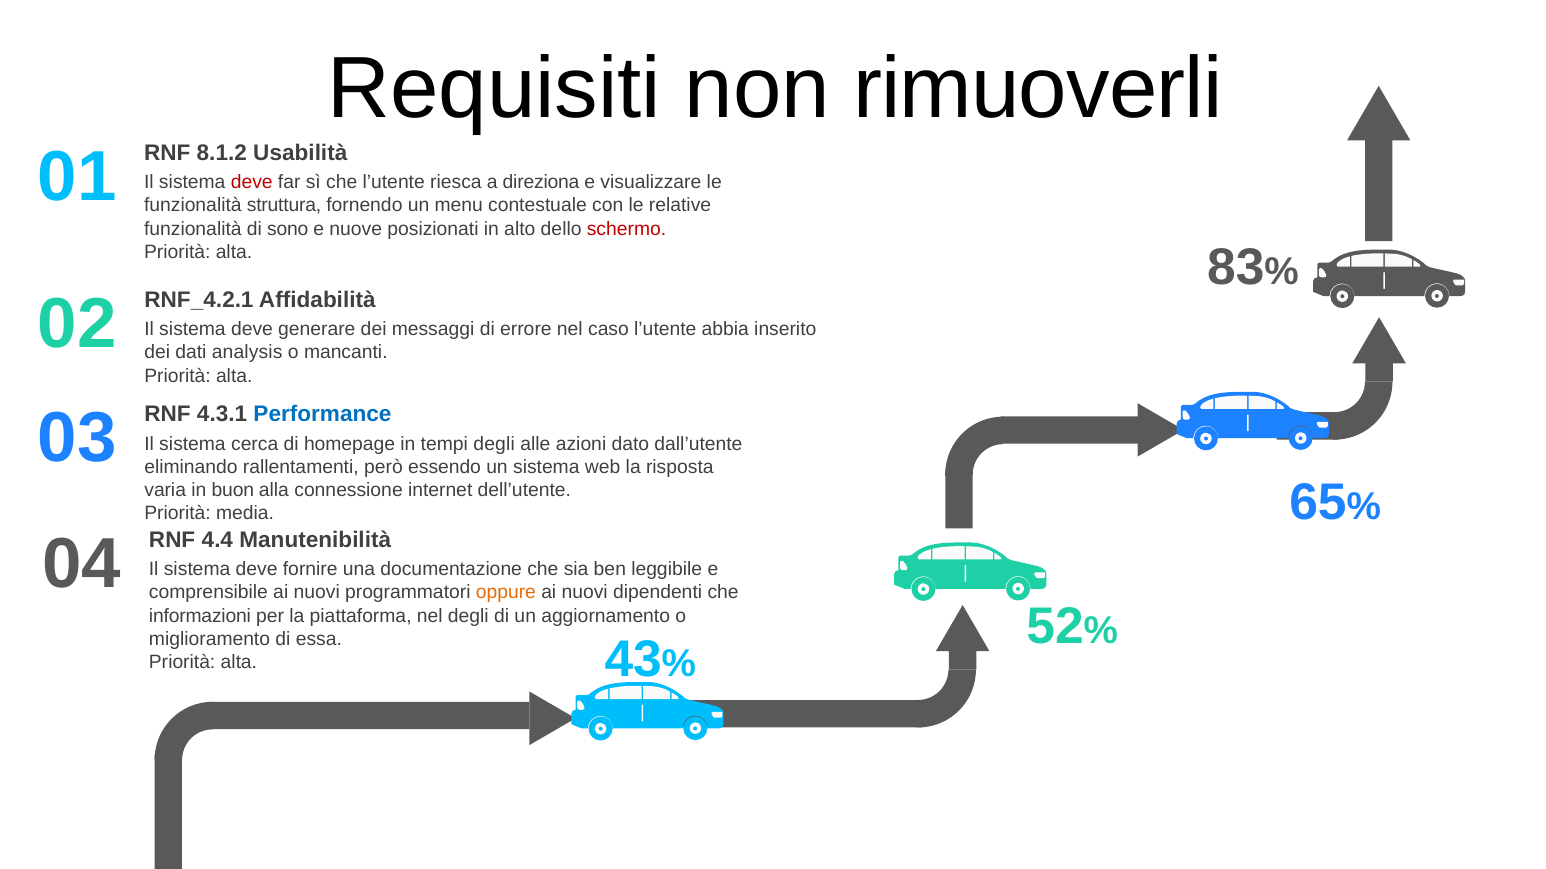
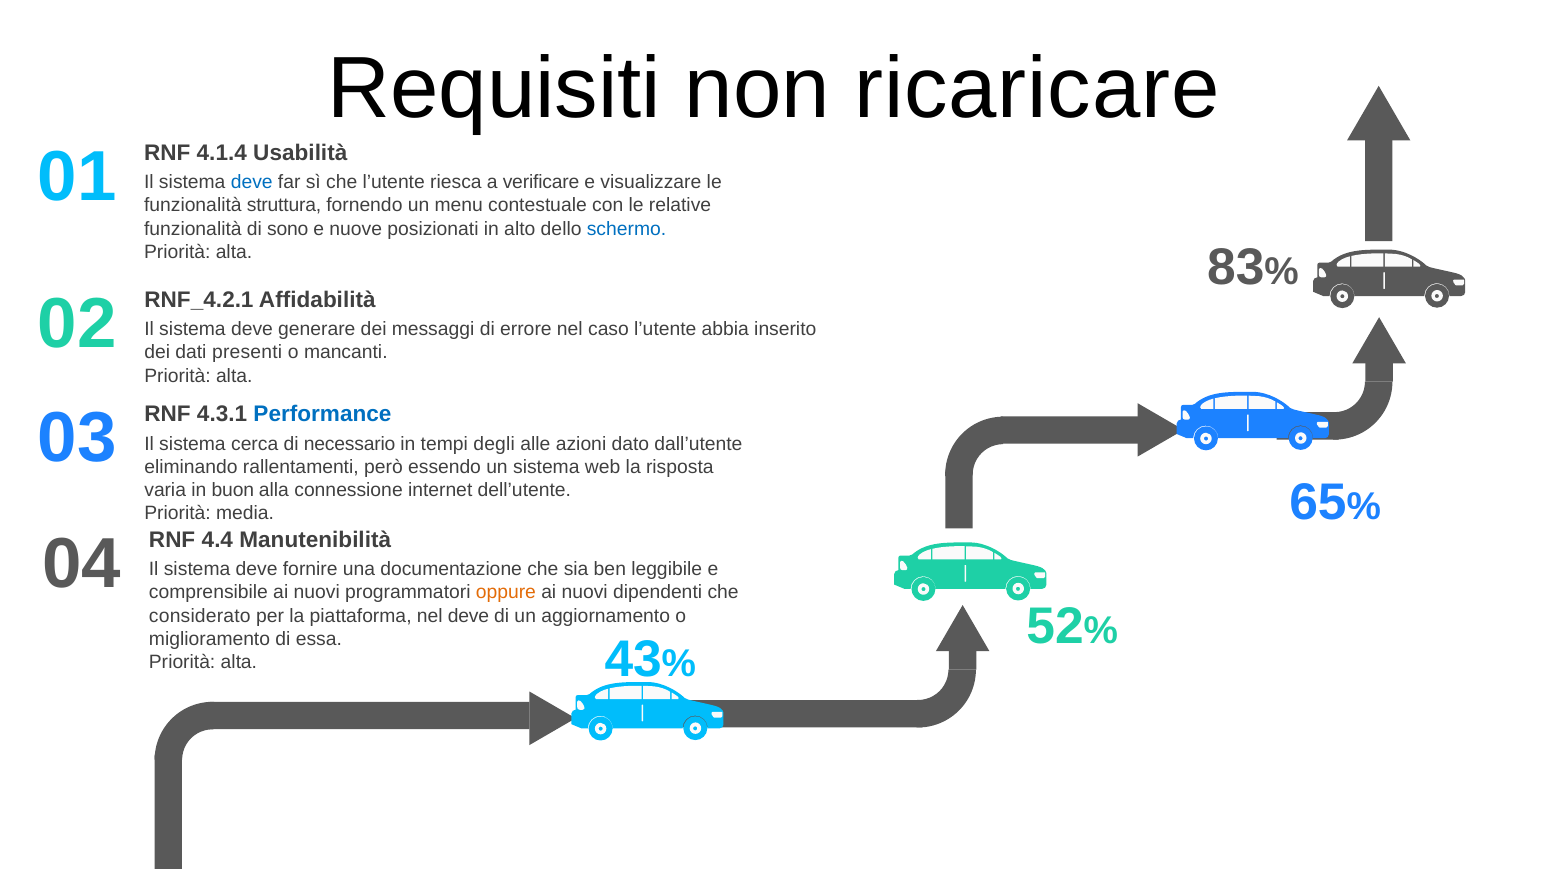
rimuoverli: rimuoverli -> ricaricare
8.1.2: 8.1.2 -> 4.1.4
deve at (252, 182) colour: red -> blue
direziona: direziona -> verificare
schermo colour: red -> blue
analysis: analysis -> presenti
homepage: homepage -> necessario
informazioni: informazioni -> considerato
nel degli: degli -> deve
